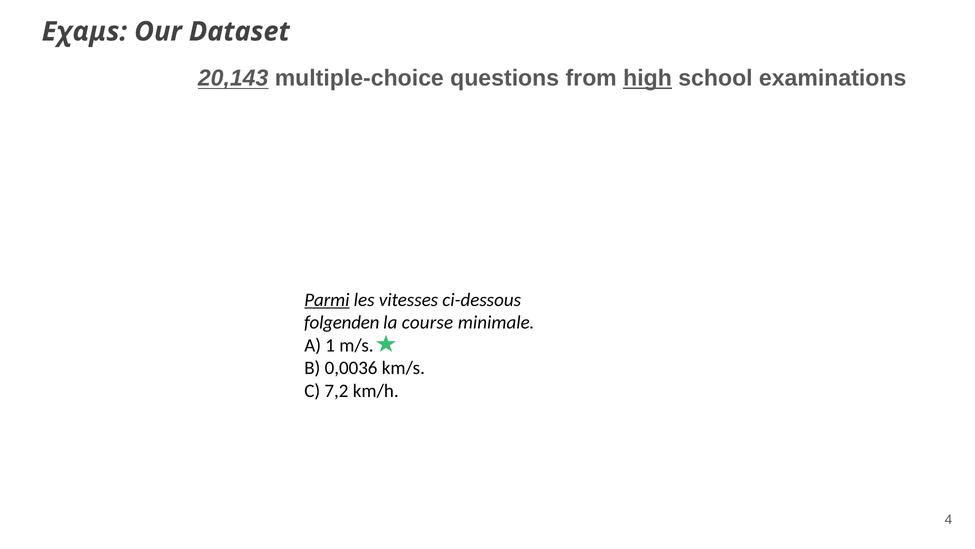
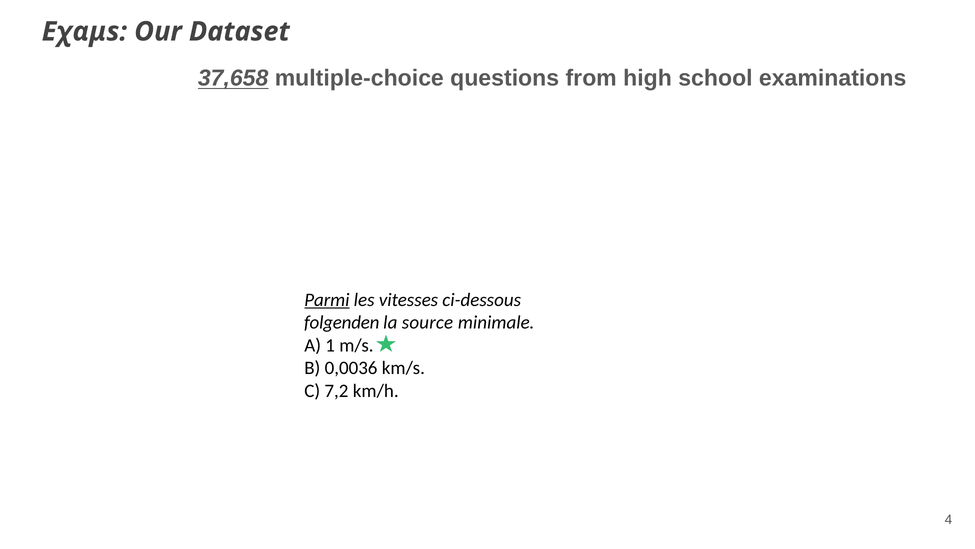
20,143: 20,143 -> 37,658
high underline: present -> none
course: course -> source
